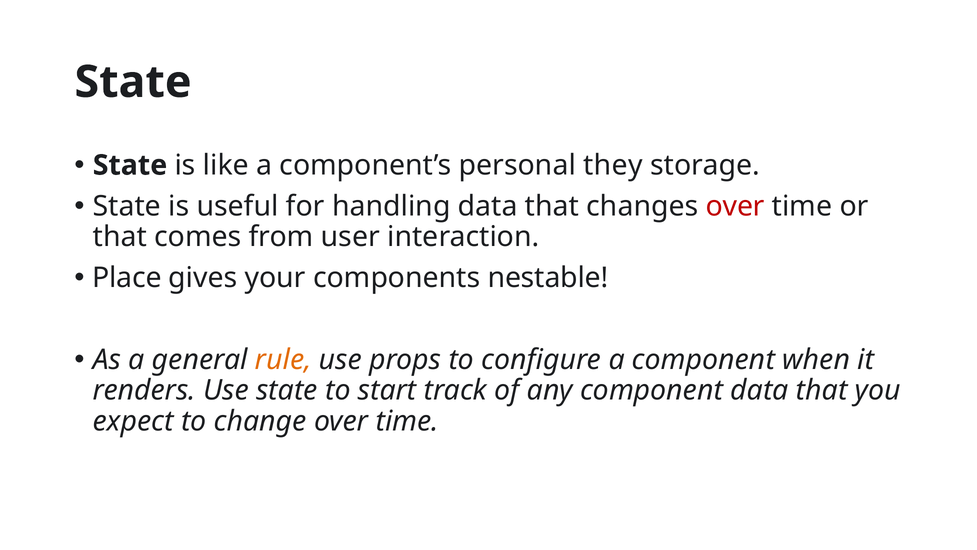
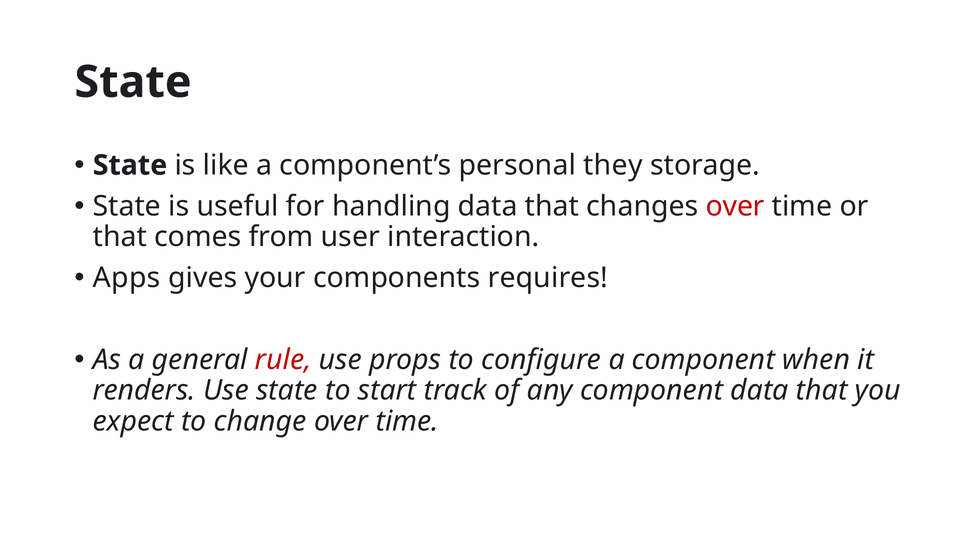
Place: Place -> Apps
nestable: nestable -> requires
rule colour: orange -> red
